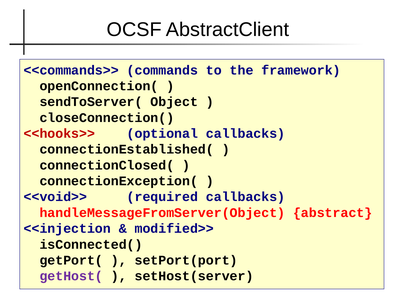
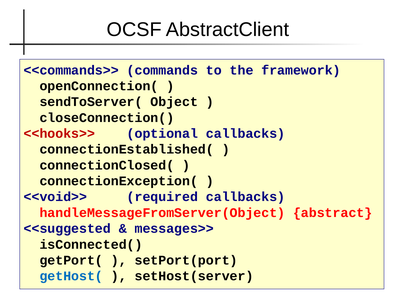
<<injection: <<injection -> <<suggested
modified>>: modified>> -> messages>>
getHost( colour: purple -> blue
